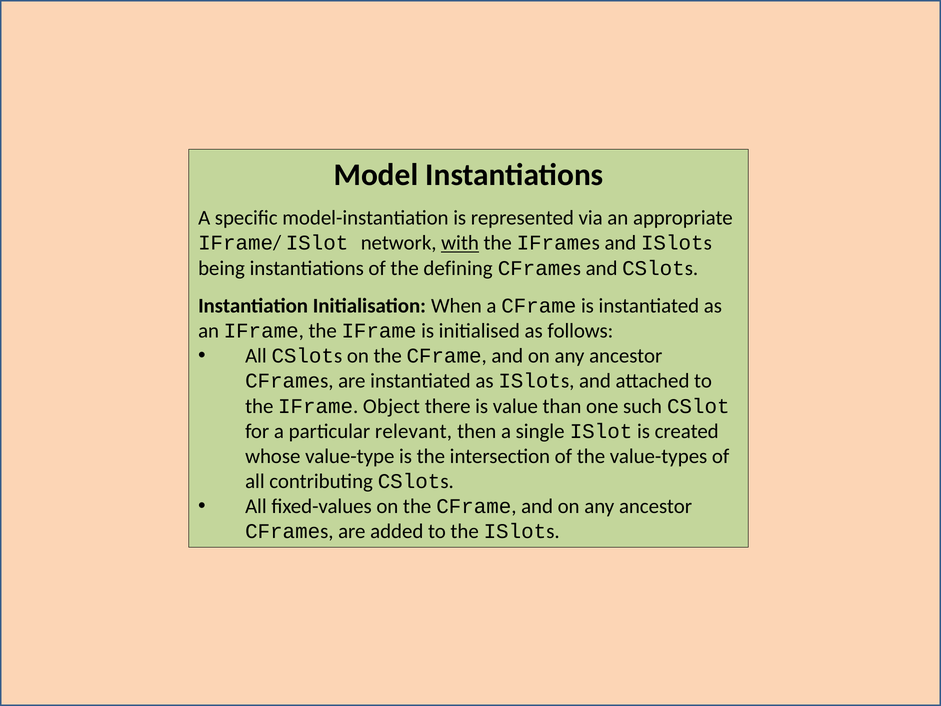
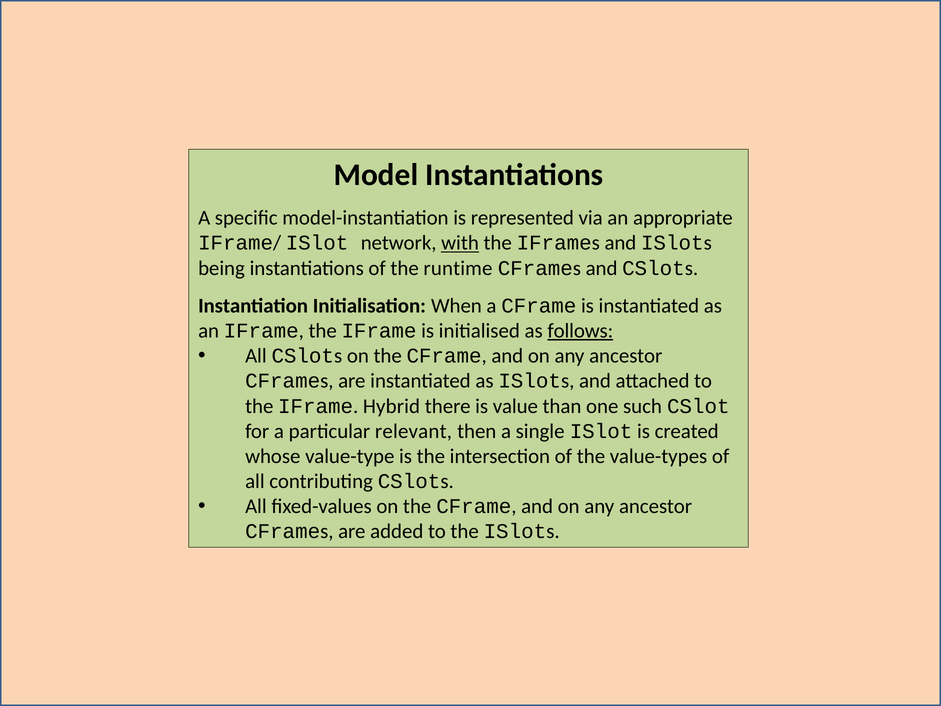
defining: defining -> runtime
follows underline: none -> present
Object: Object -> Hybrid
